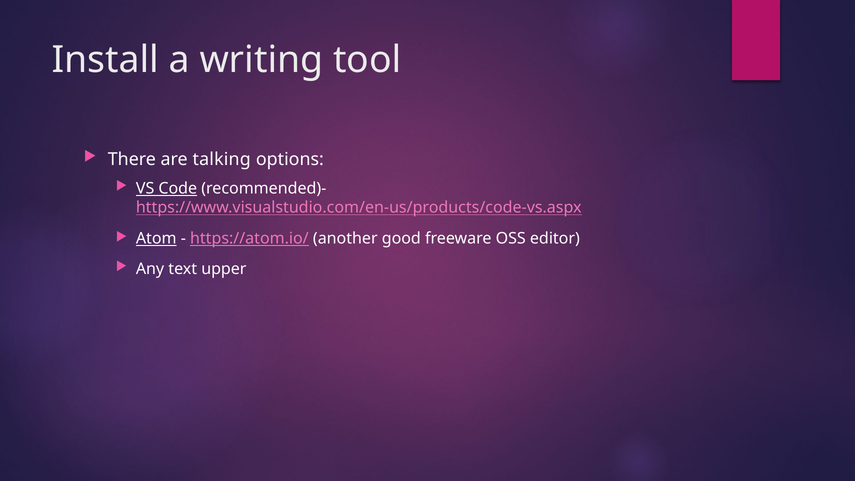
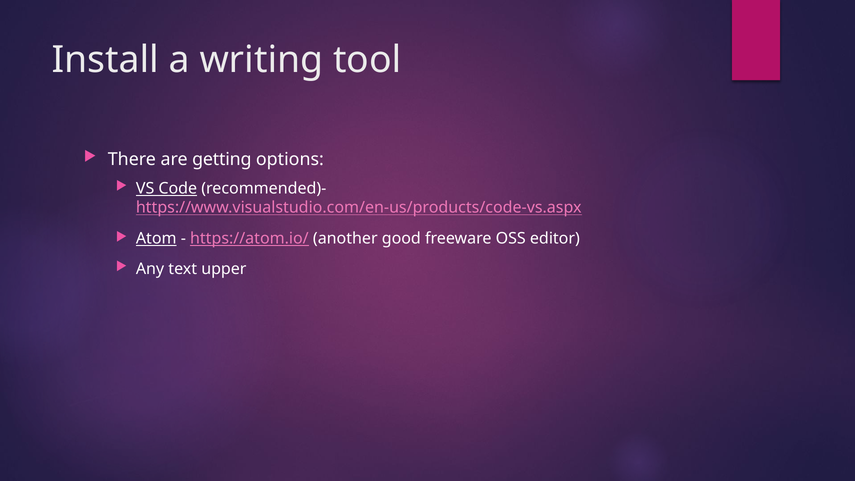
talking: talking -> getting
